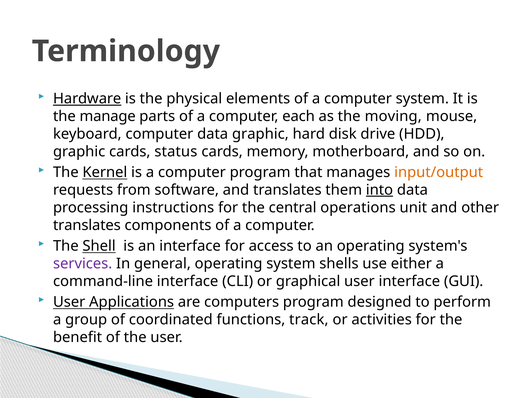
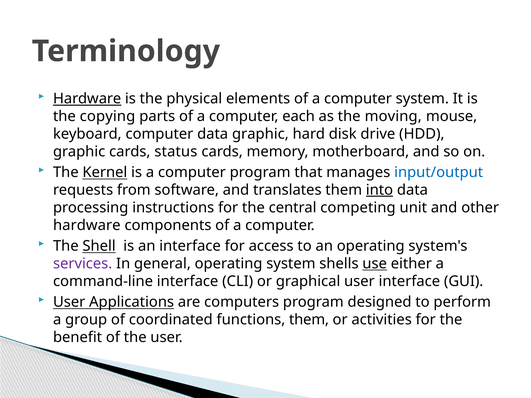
manage: manage -> copying
input/output colour: orange -> blue
operations: operations -> competing
translates at (87, 225): translates -> hardware
use underline: none -> present
functions track: track -> them
